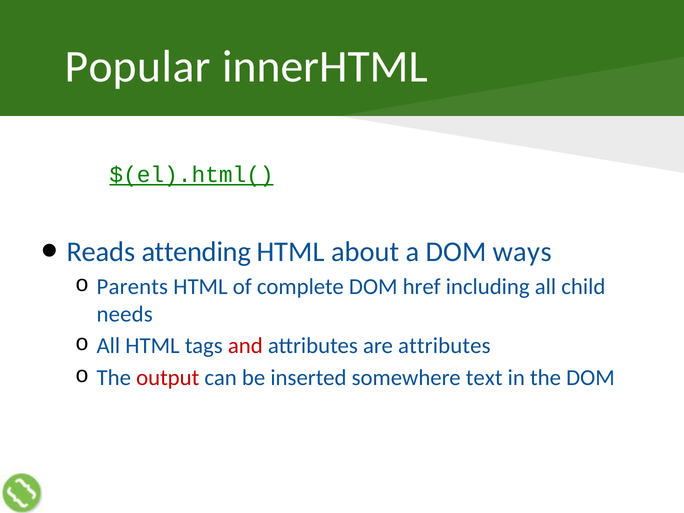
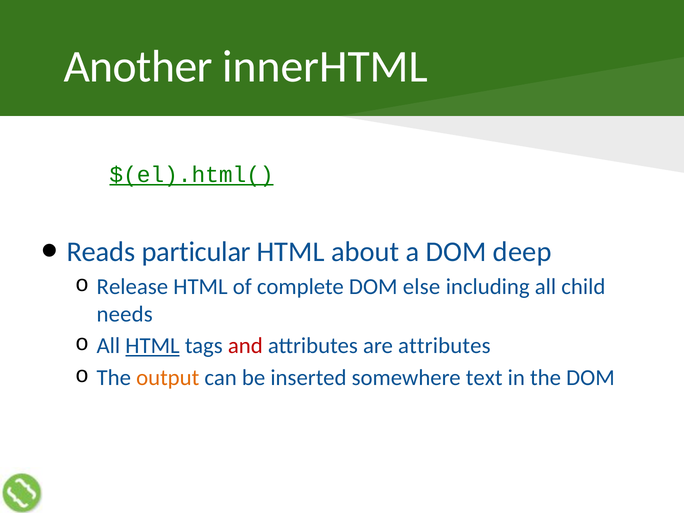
Popular: Popular -> Another
attending: attending -> particular
ways: ways -> deep
Parents: Parents -> Release
href: href -> else
HTML at (153, 346) underline: none -> present
output colour: red -> orange
